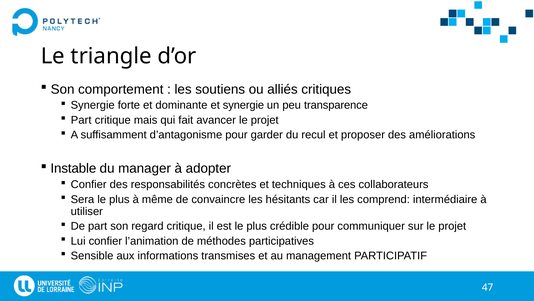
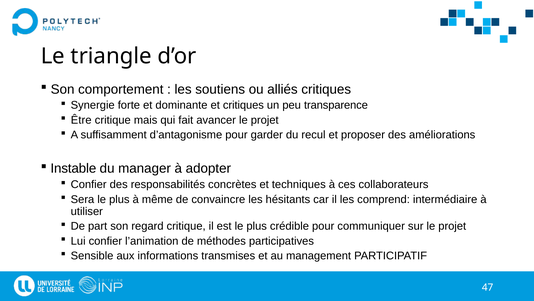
et synergie: synergie -> critiques
Part at (81, 120): Part -> Être
